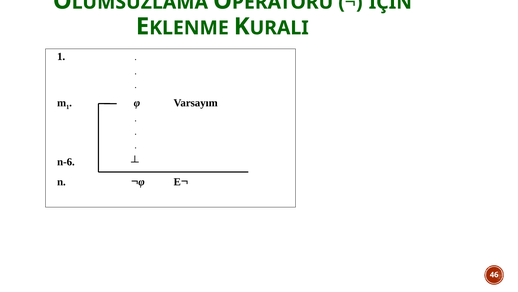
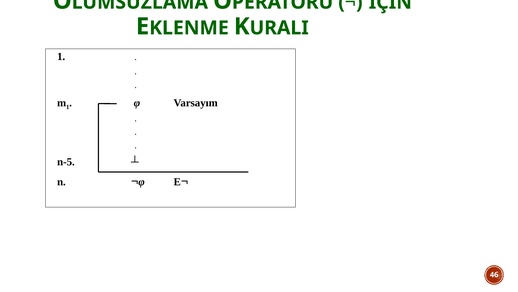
n-6: n-6 -> n-5
